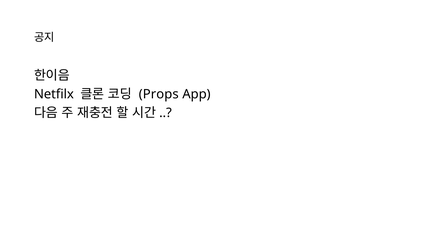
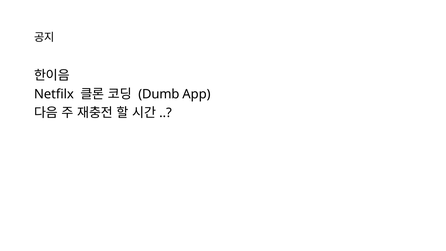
Props: Props -> Dumb
